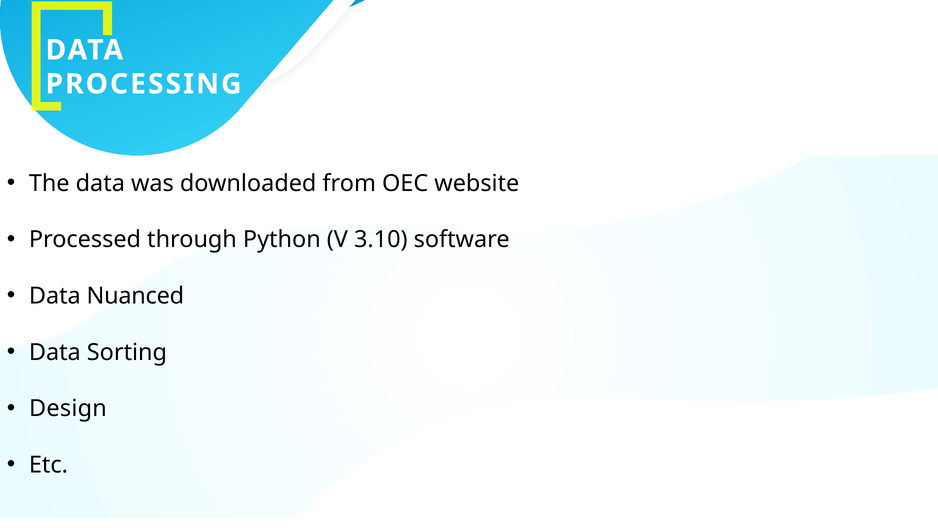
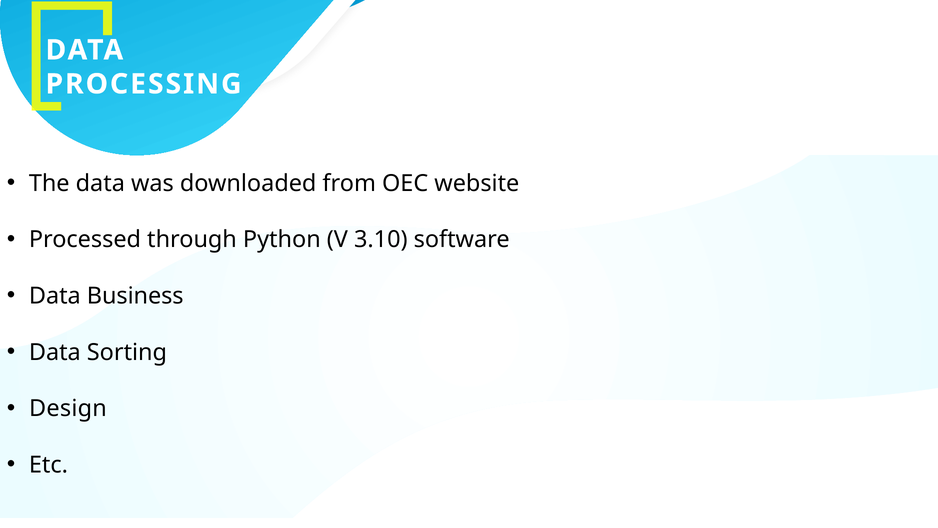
Nuanced: Nuanced -> Business
